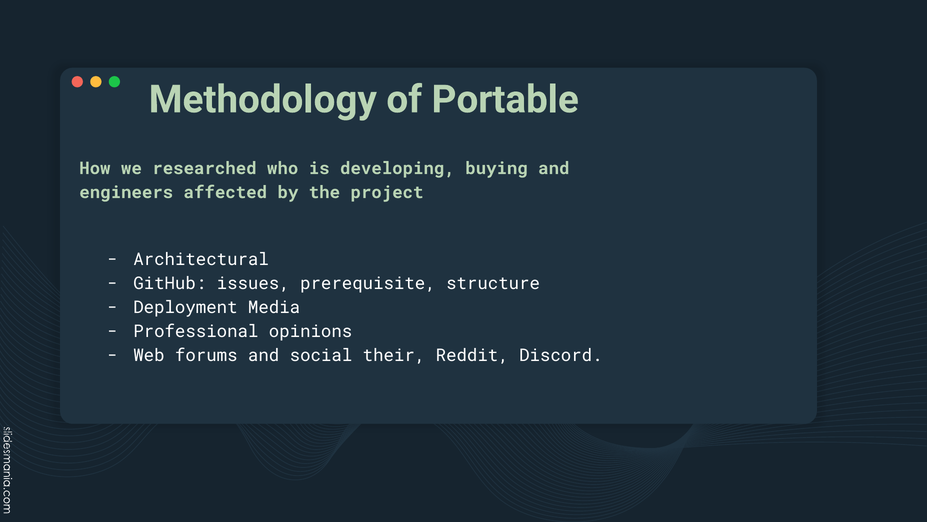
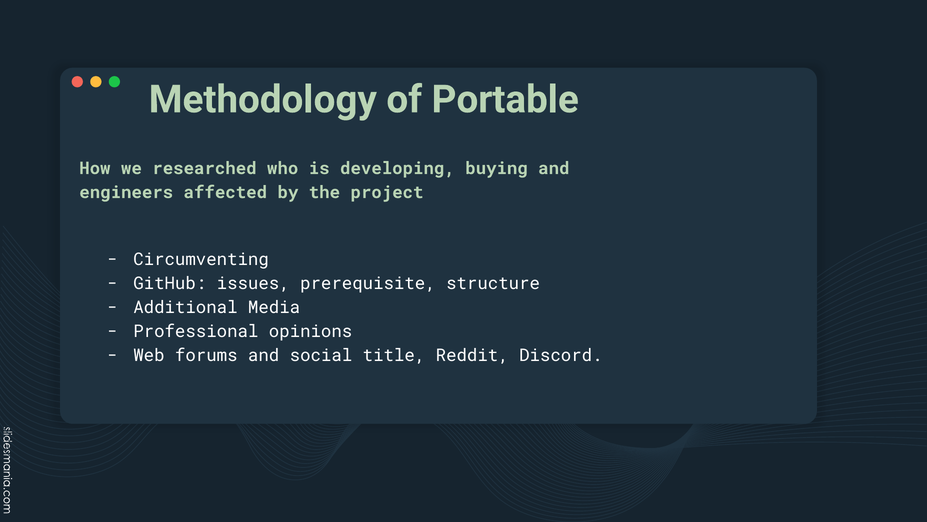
Architectural: Architectural -> Circumventing
Deployment: Deployment -> Additional
their: their -> title
